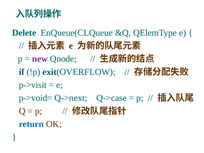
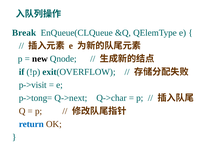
Delete: Delete -> Break
new colour: purple -> black
p->void=: p->void= -> p->tong=
Q->case: Q->case -> Q->char
